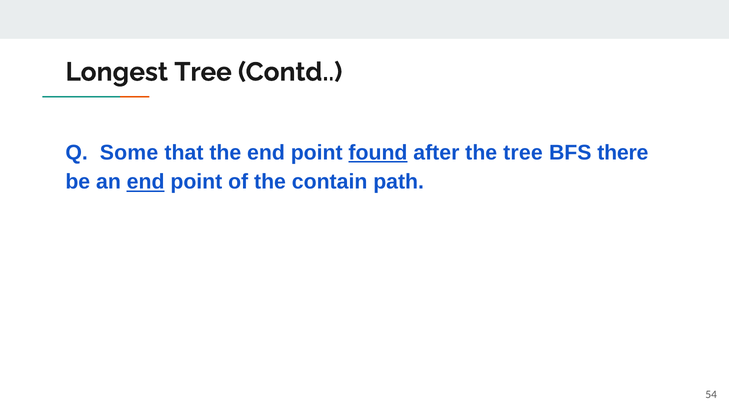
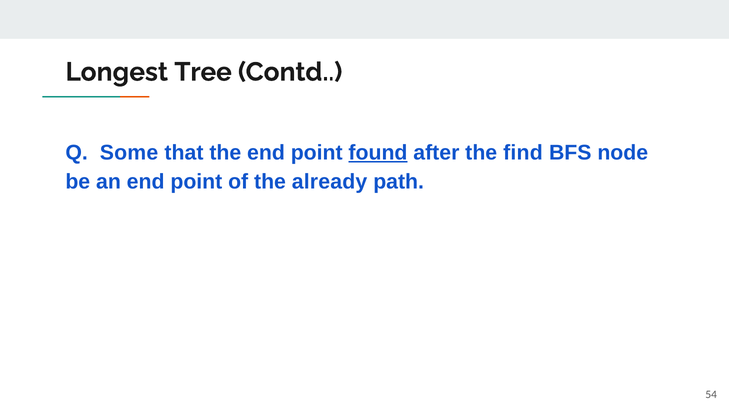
the tree: tree -> find
there: there -> node
end at (146, 182) underline: present -> none
contain: contain -> already
